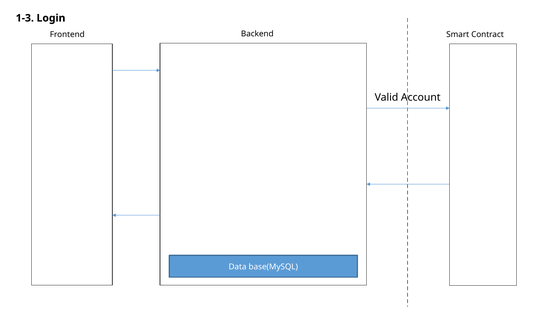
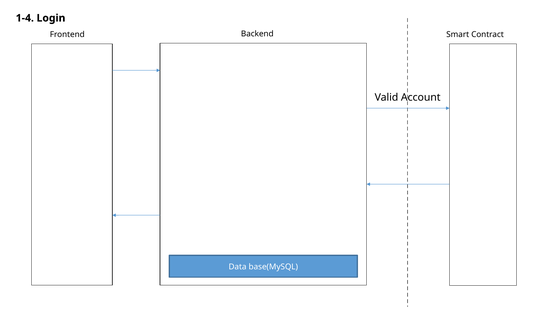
1-3: 1-3 -> 1-4
